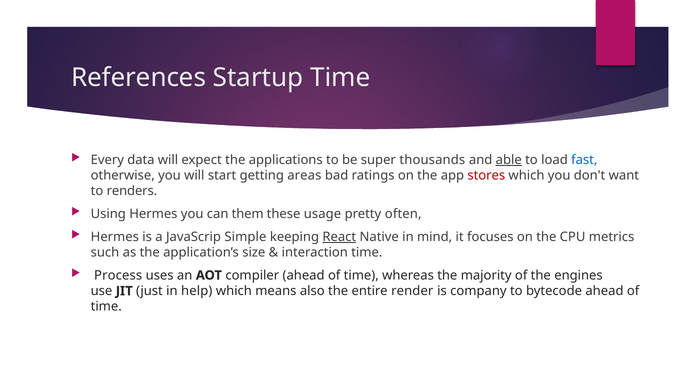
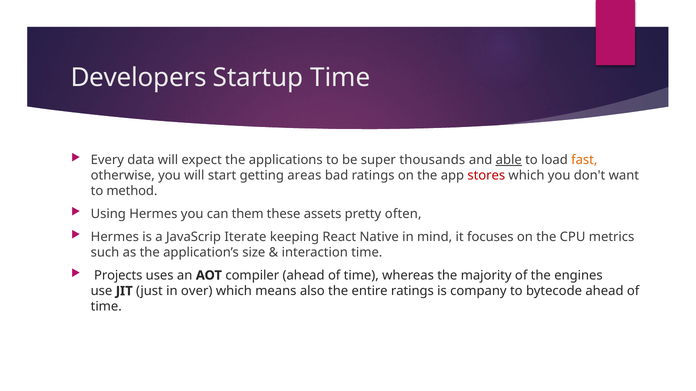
References: References -> Developers
fast colour: blue -> orange
renders: renders -> method
usage: usage -> assets
Simple: Simple -> Iterate
React underline: present -> none
Process: Process -> Projects
help: help -> over
entire render: render -> ratings
